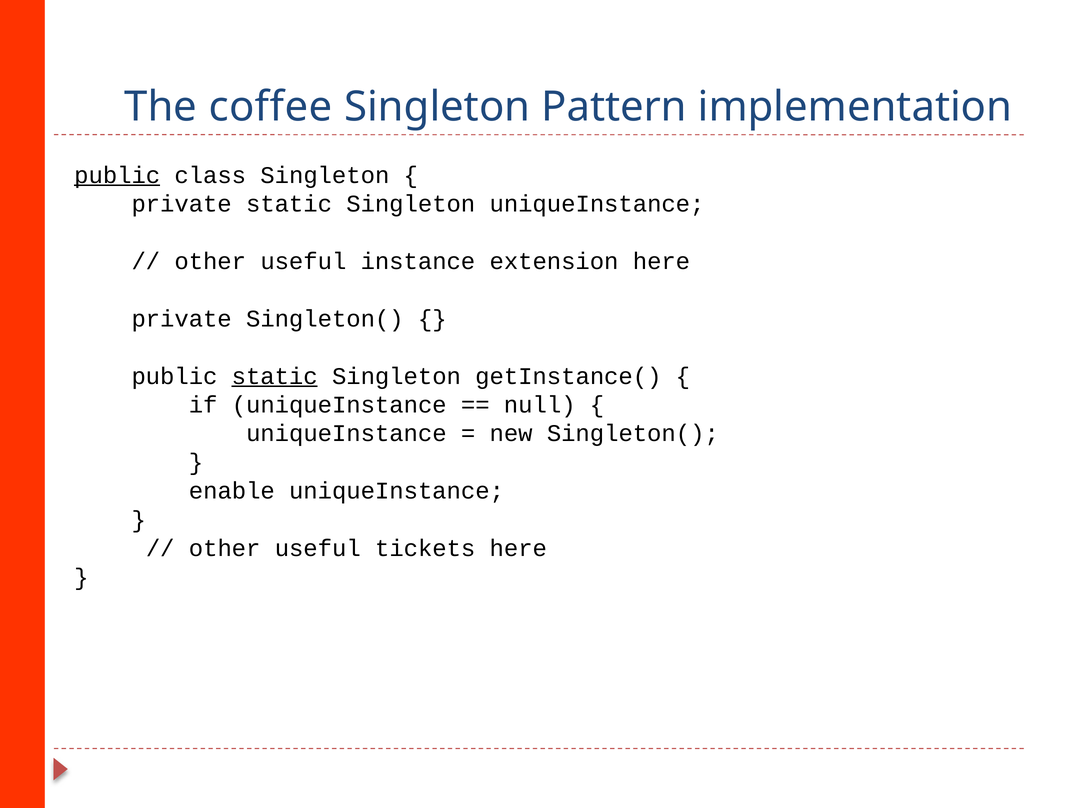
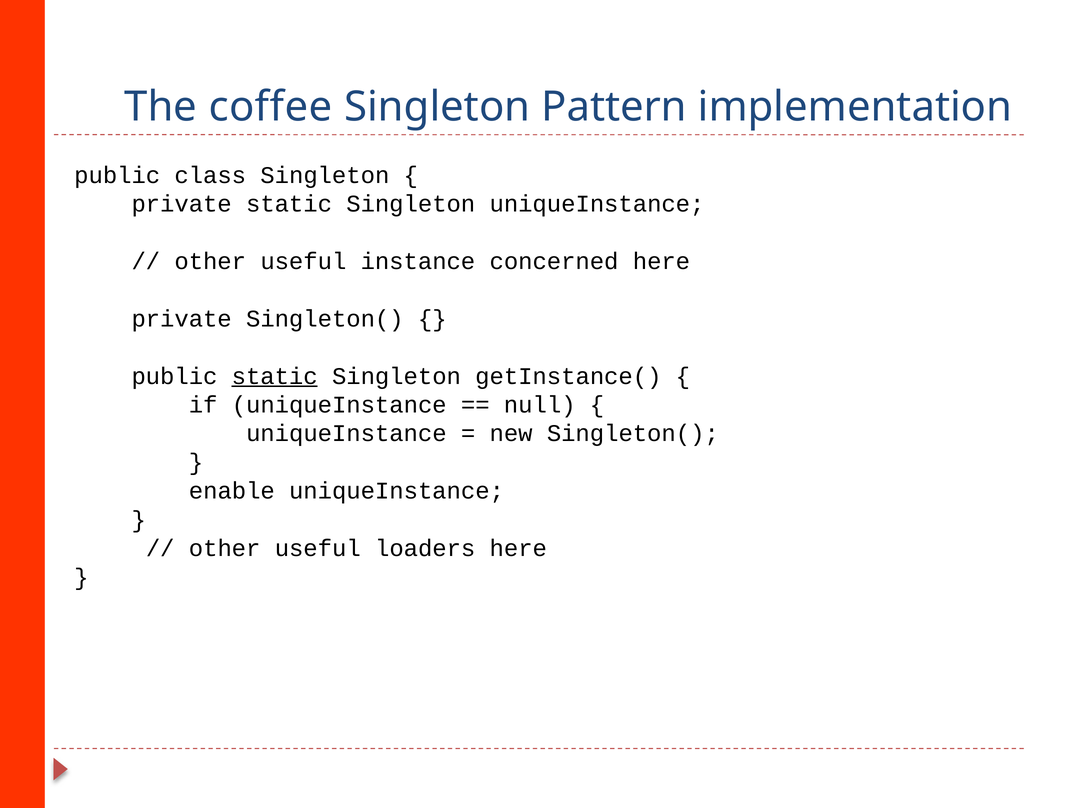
public at (117, 175) underline: present -> none
extension: extension -> concerned
tickets: tickets -> loaders
